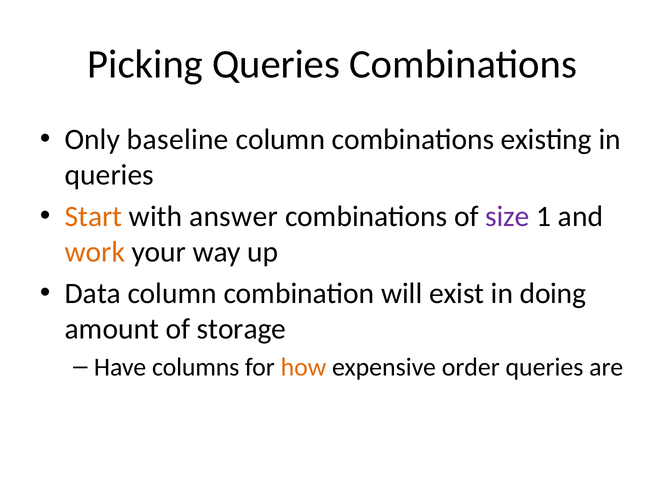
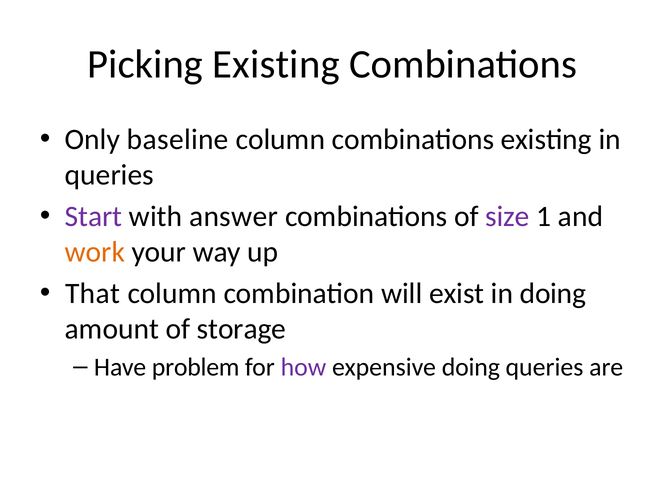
Picking Queries: Queries -> Existing
Start colour: orange -> purple
Data: Data -> That
columns: columns -> problem
how colour: orange -> purple
expensive order: order -> doing
